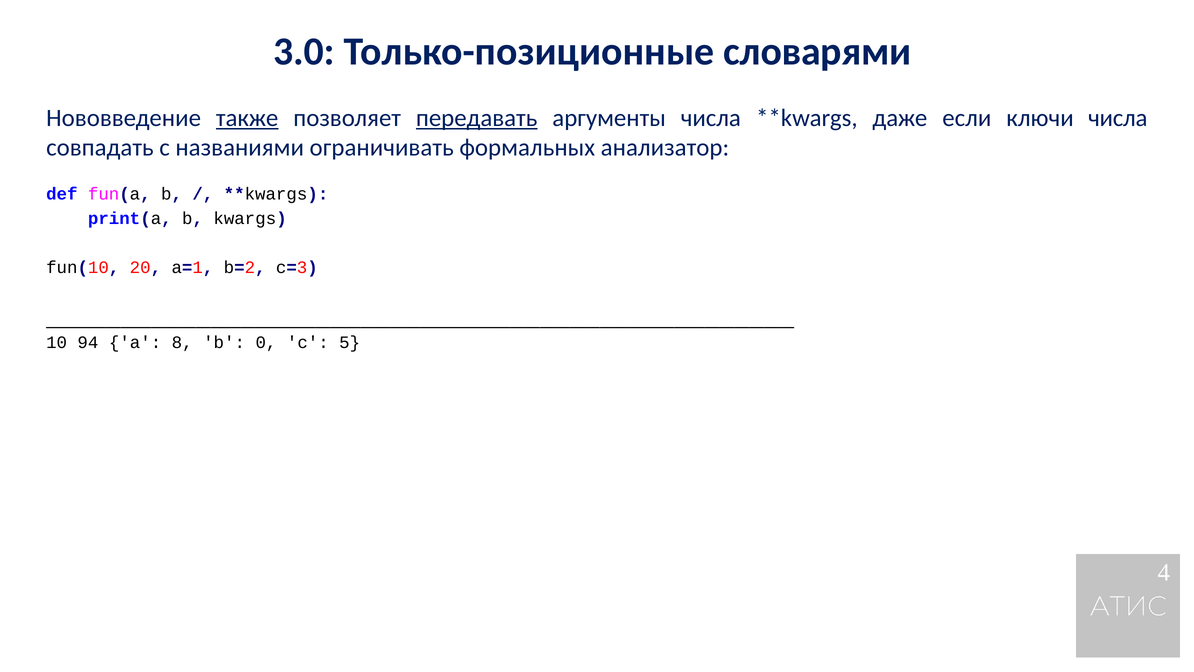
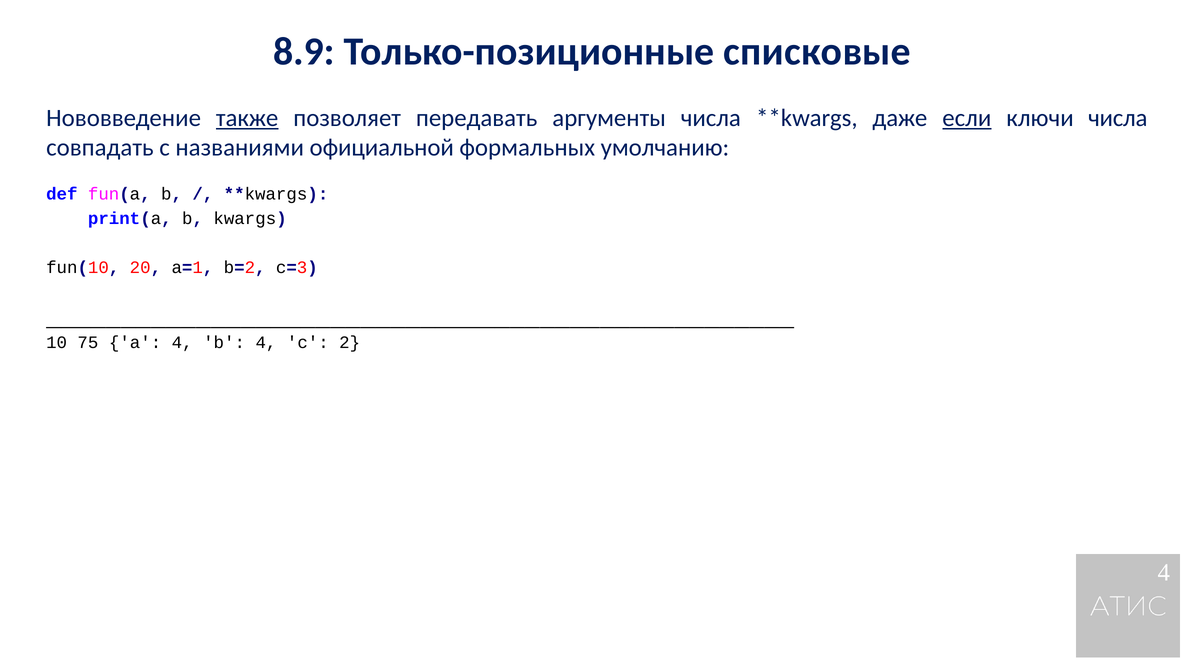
3.0: 3.0 -> 8.9
словарями: словарями -> списковые
передавать underline: present -> none
если underline: none -> present
ограничивать: ограничивать -> официальной
анализатор: анализатор -> умолчанию
94: 94 -> 75
a 8: 8 -> 4
b 0: 0 -> 4
5: 5 -> 2
